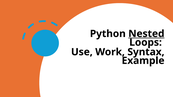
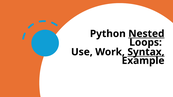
Syntax underline: none -> present
